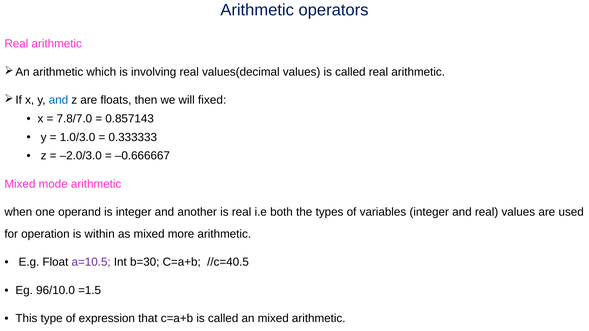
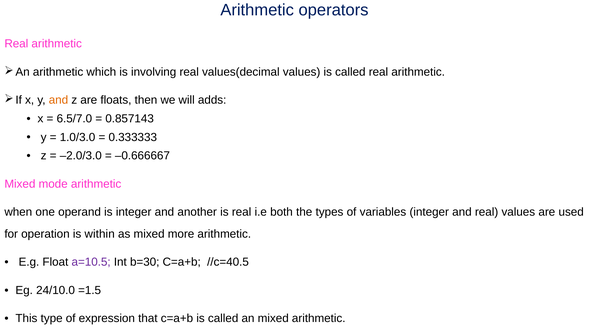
and at (58, 100) colour: blue -> orange
fixed: fixed -> adds
7.8/7.0: 7.8/7.0 -> 6.5/7.0
96/10.0: 96/10.0 -> 24/10.0
